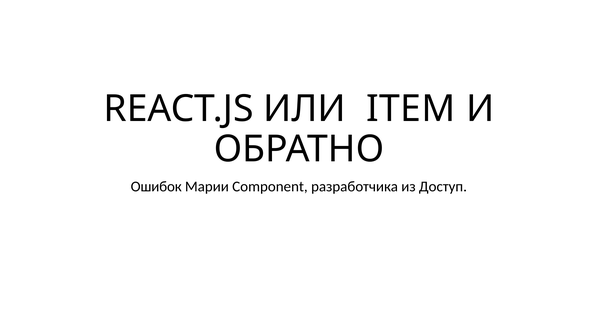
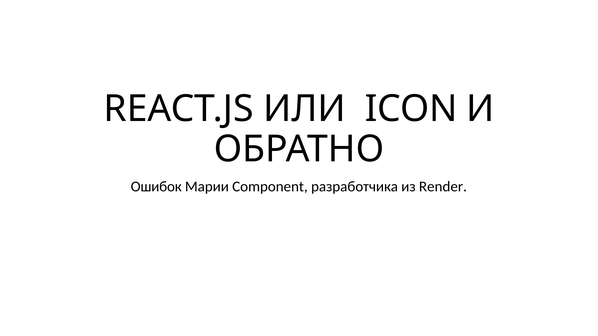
ITEM: ITEM -> ICON
Доступ: Доступ -> Render
